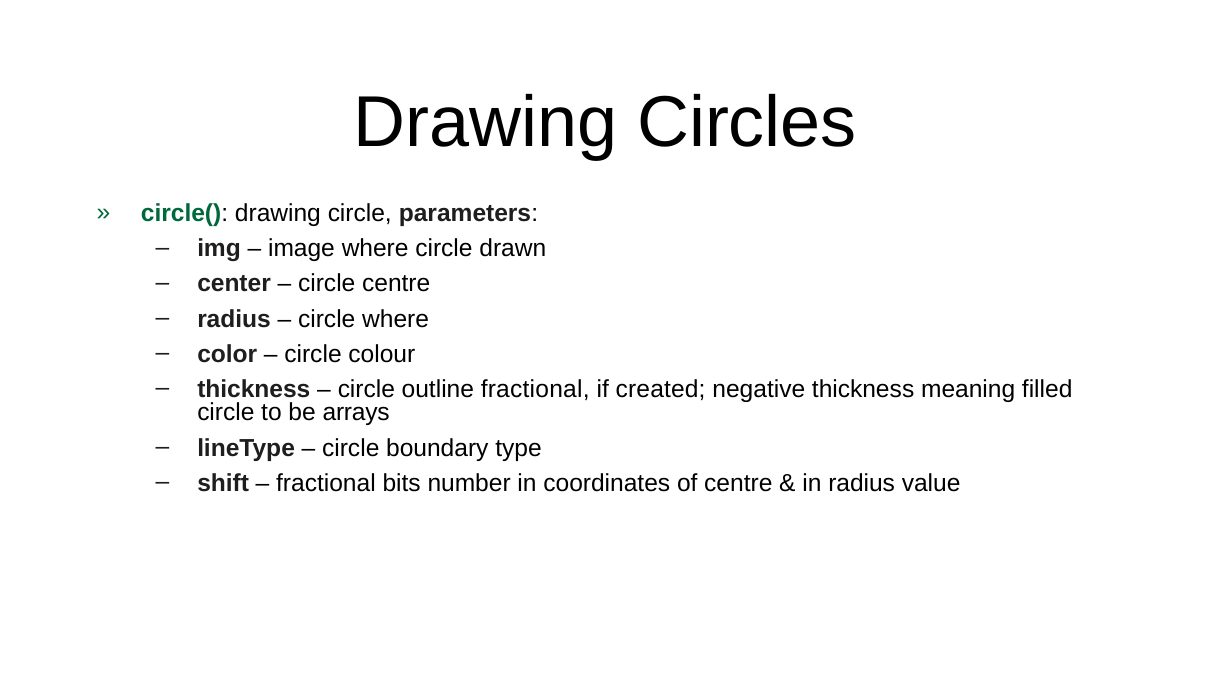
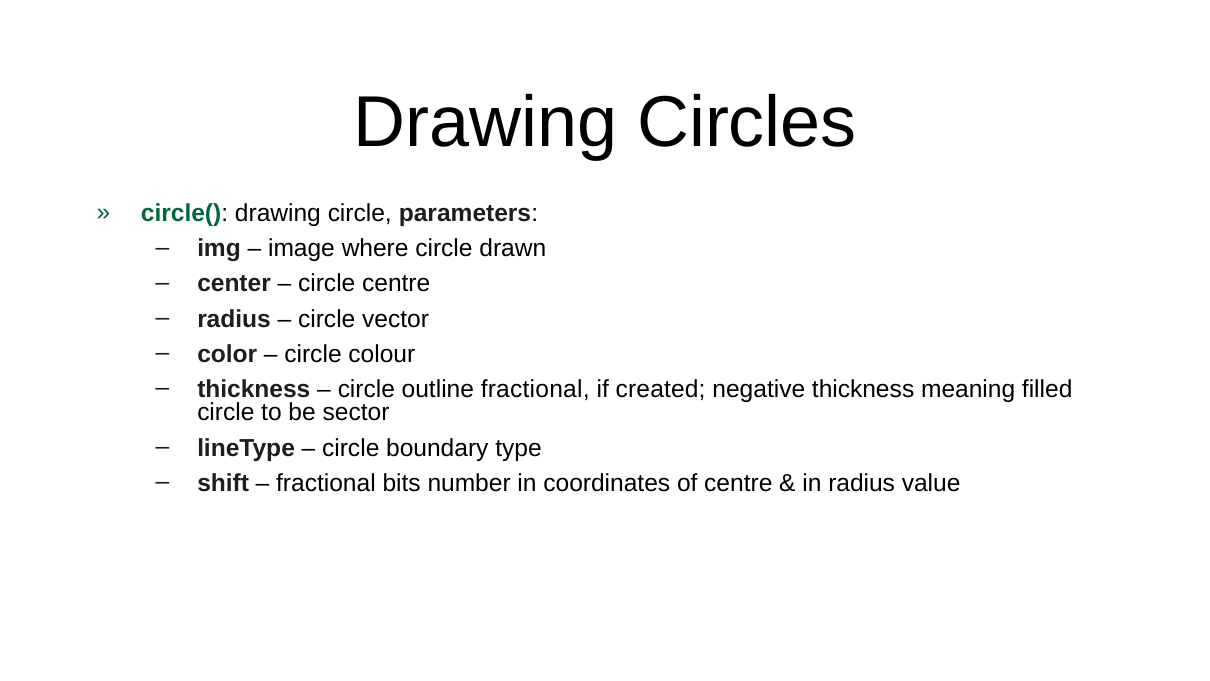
circle where: where -> vector
arrays: arrays -> sector
